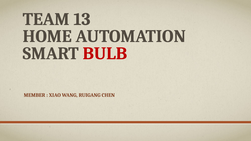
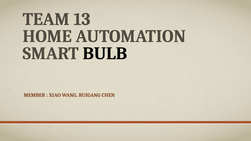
BULB colour: red -> black
